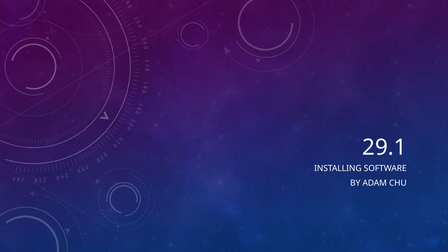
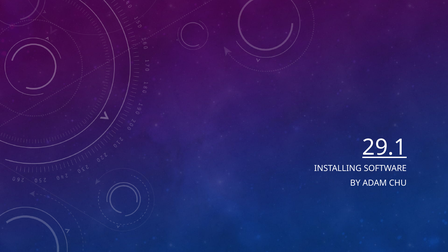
29.1 underline: none -> present
